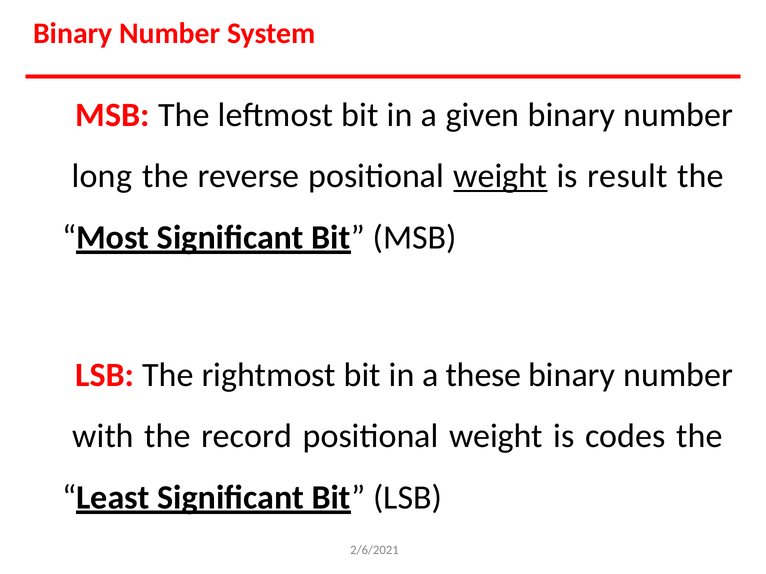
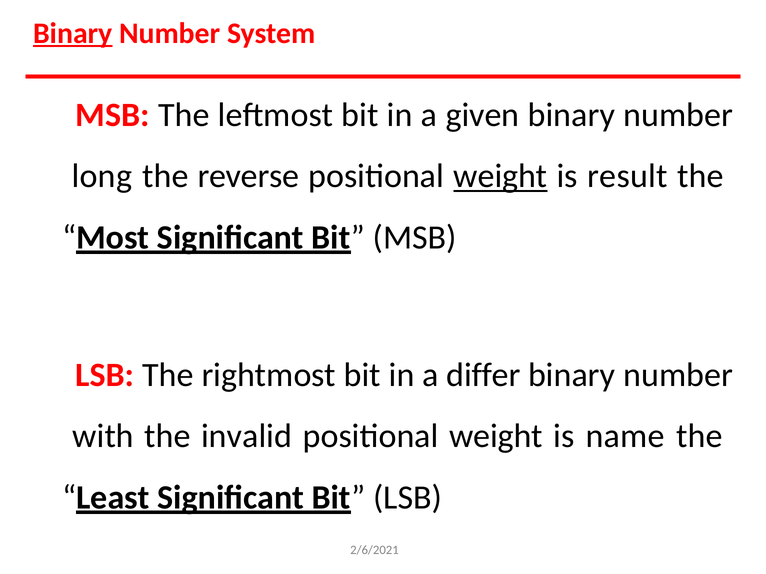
Binary at (73, 33) underline: none -> present
these: these -> differ
record: record -> invalid
codes: codes -> name
